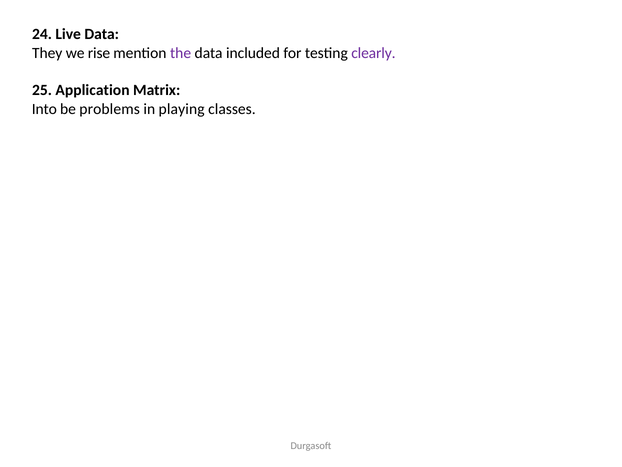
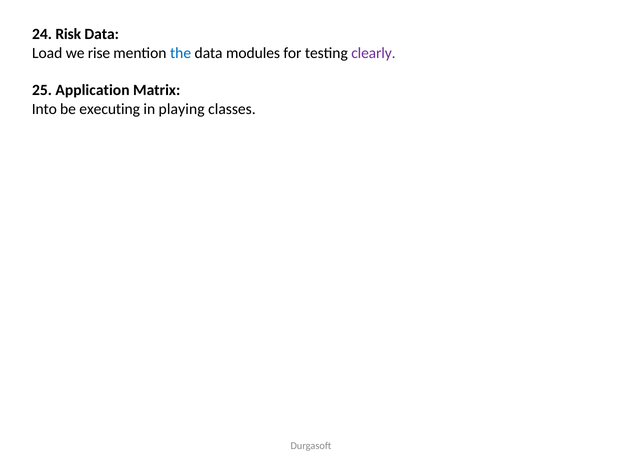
Live: Live -> Risk
They: They -> Load
the colour: purple -> blue
included: included -> modules
problems: problems -> executing
